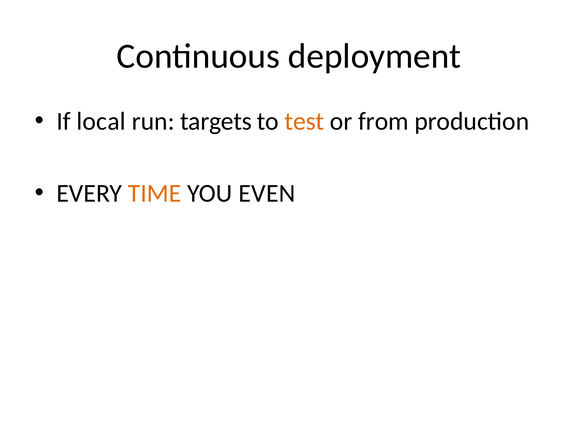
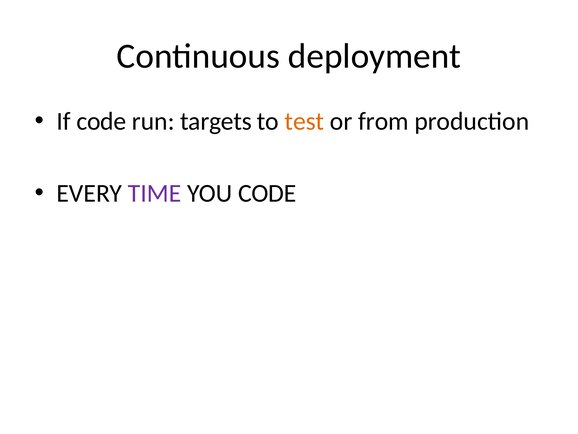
If local: local -> code
TIME colour: orange -> purple
YOU EVEN: EVEN -> CODE
